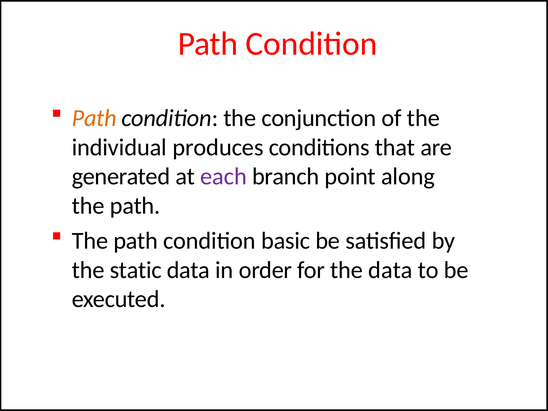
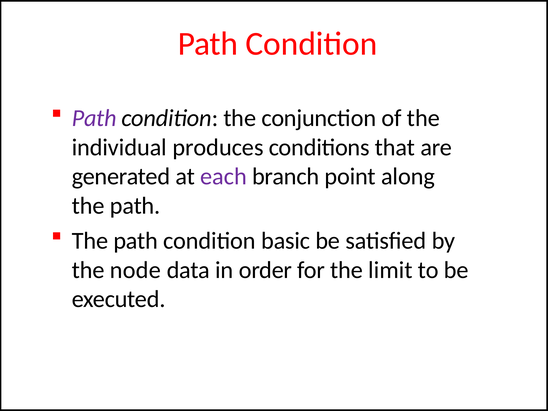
Path at (94, 118) colour: orange -> purple
static: static -> node
the data: data -> limit
